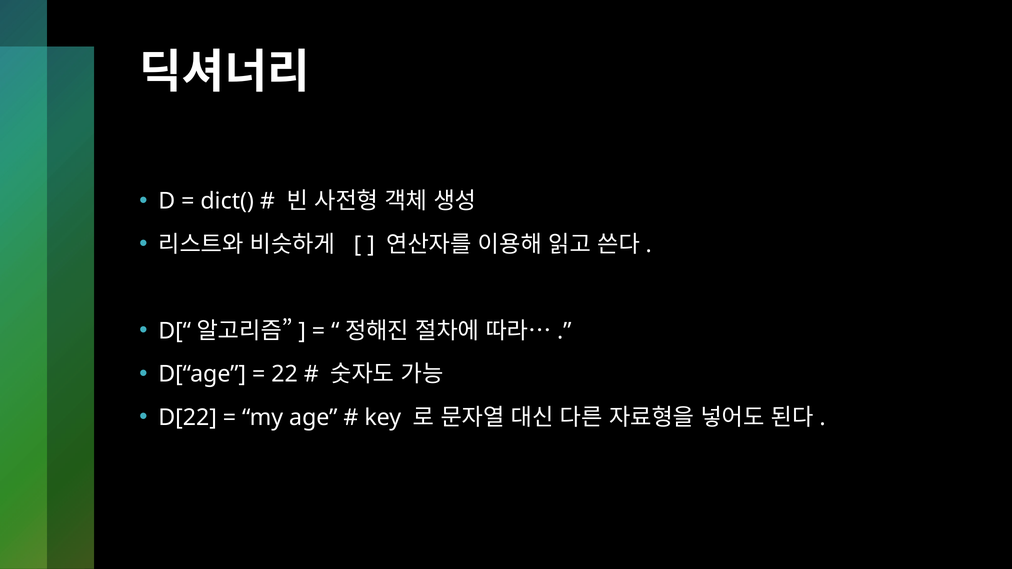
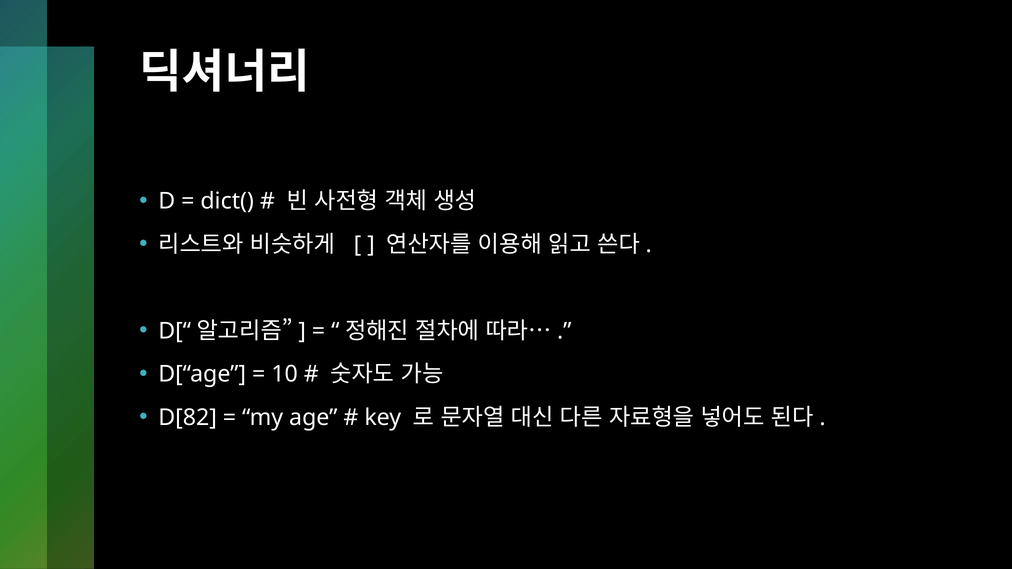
22: 22 -> 10
D[22: D[22 -> D[82
